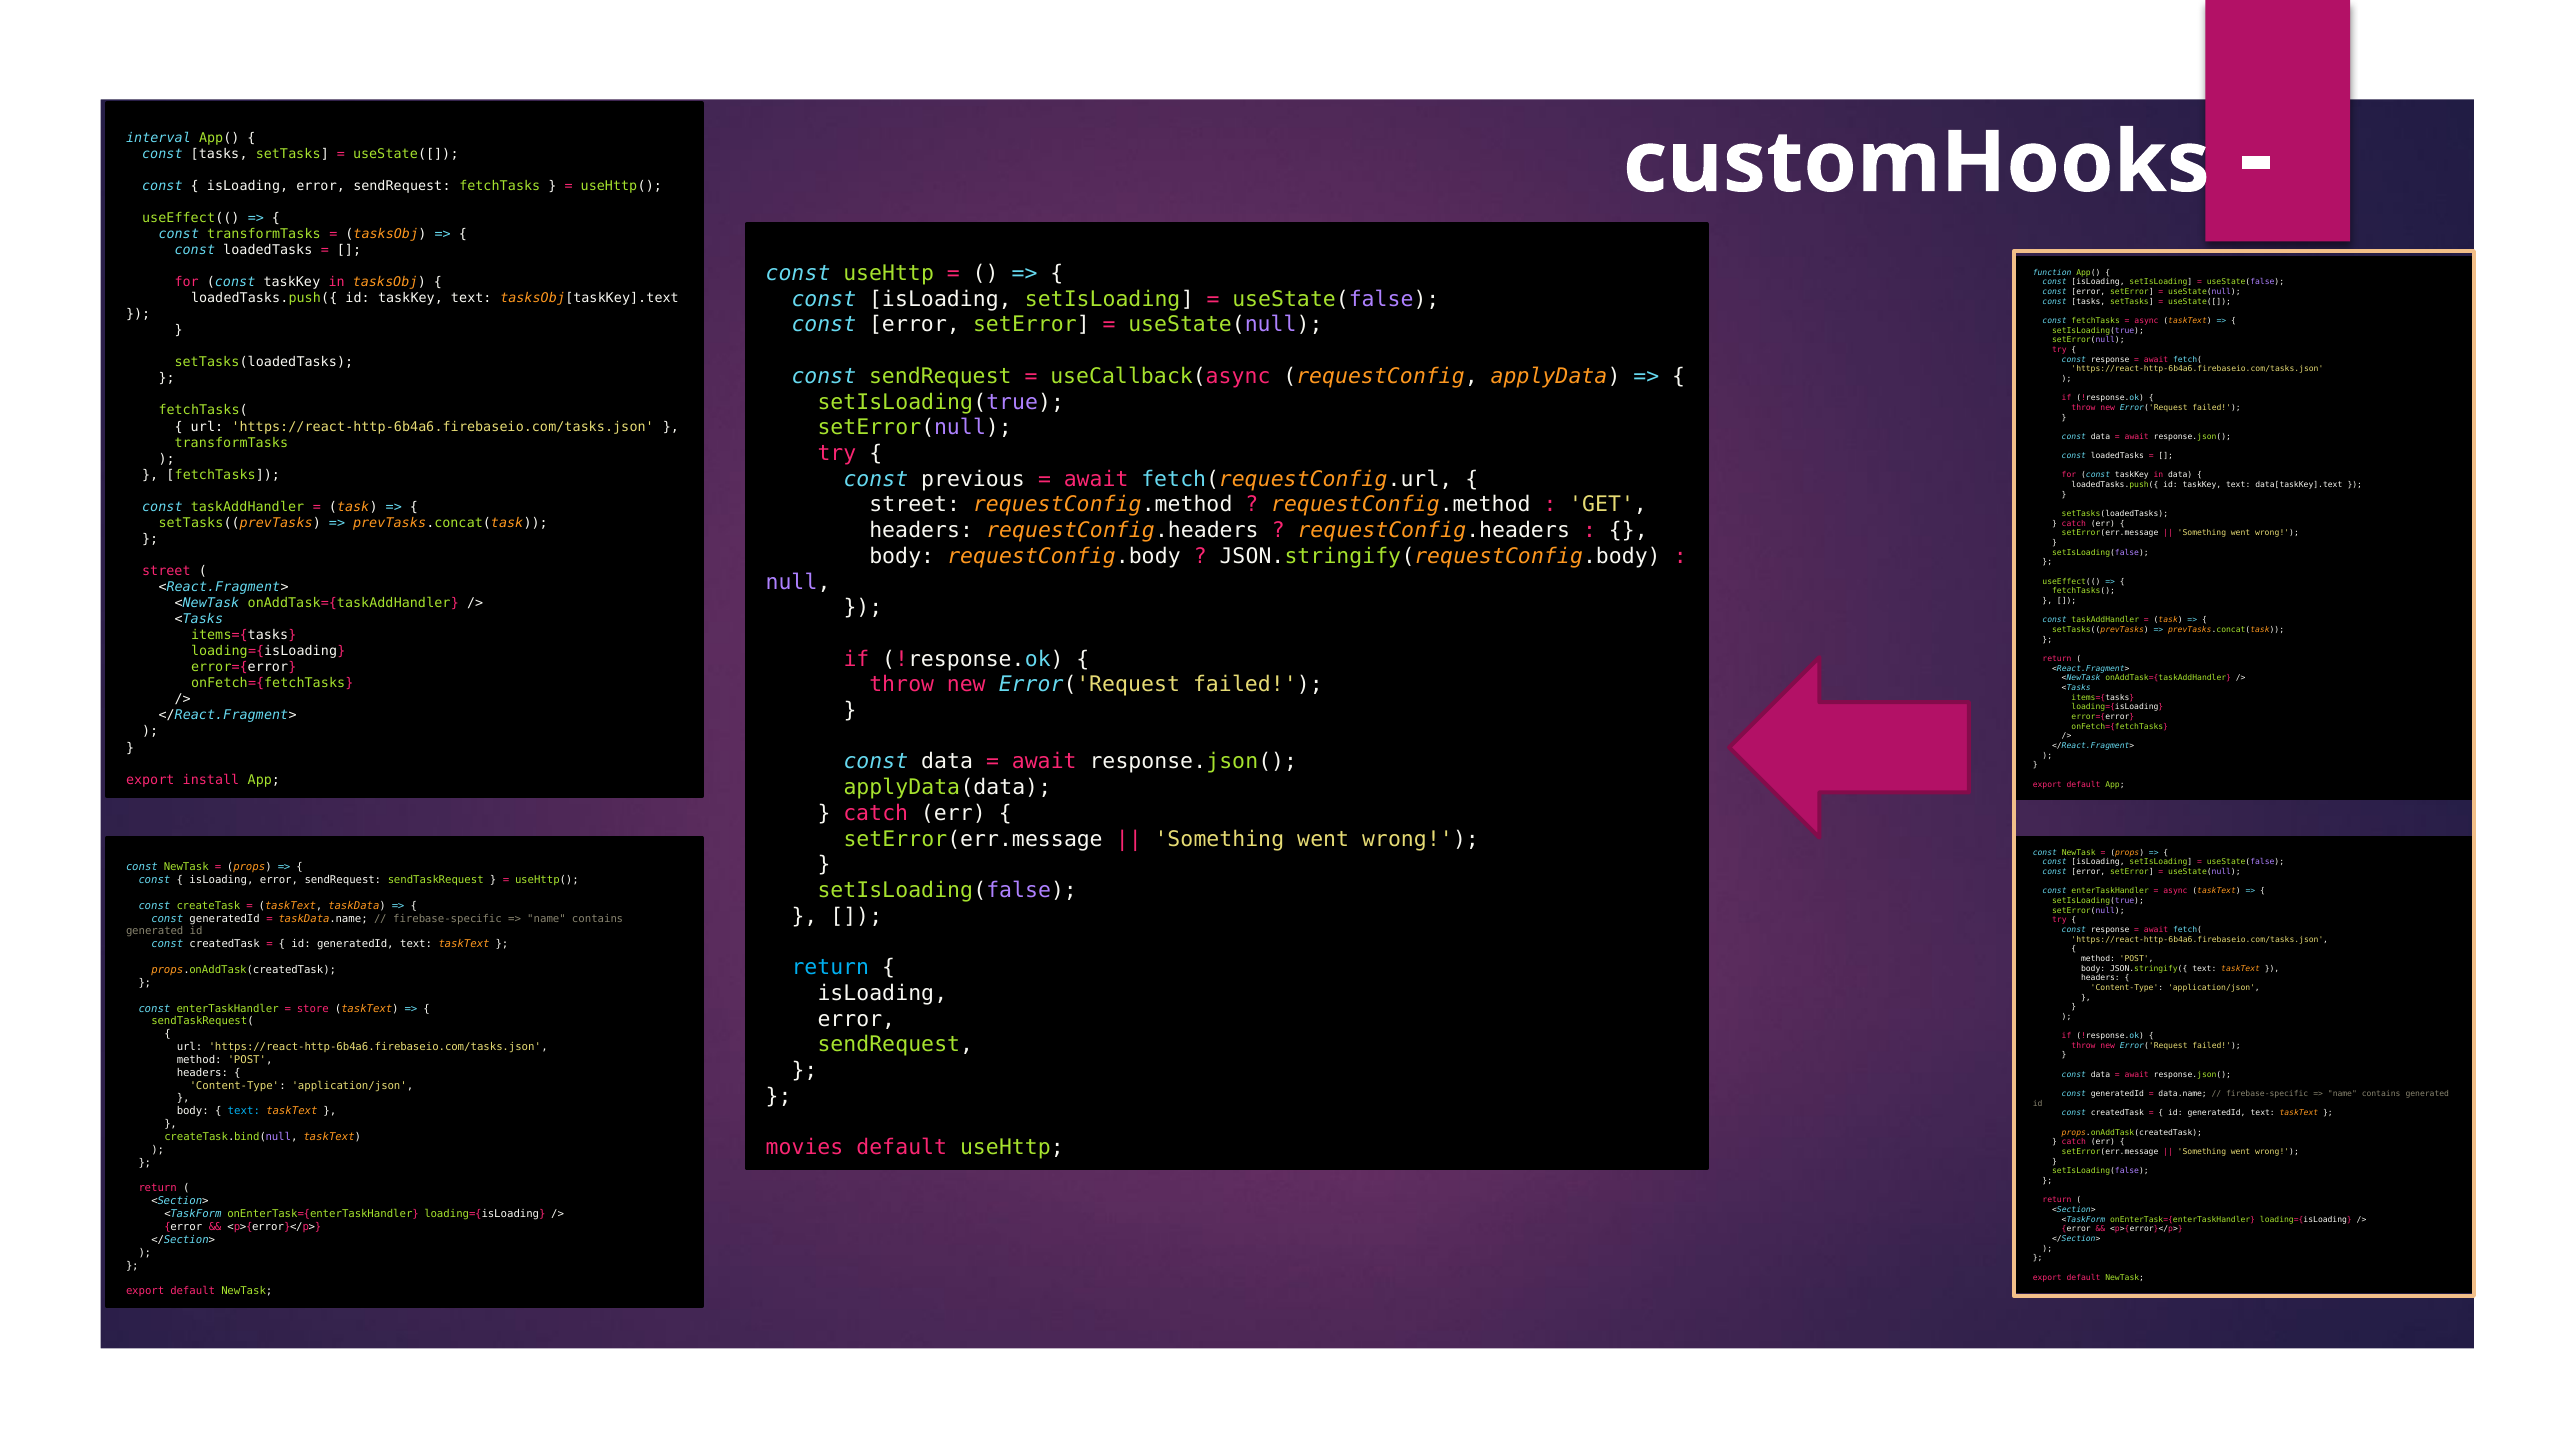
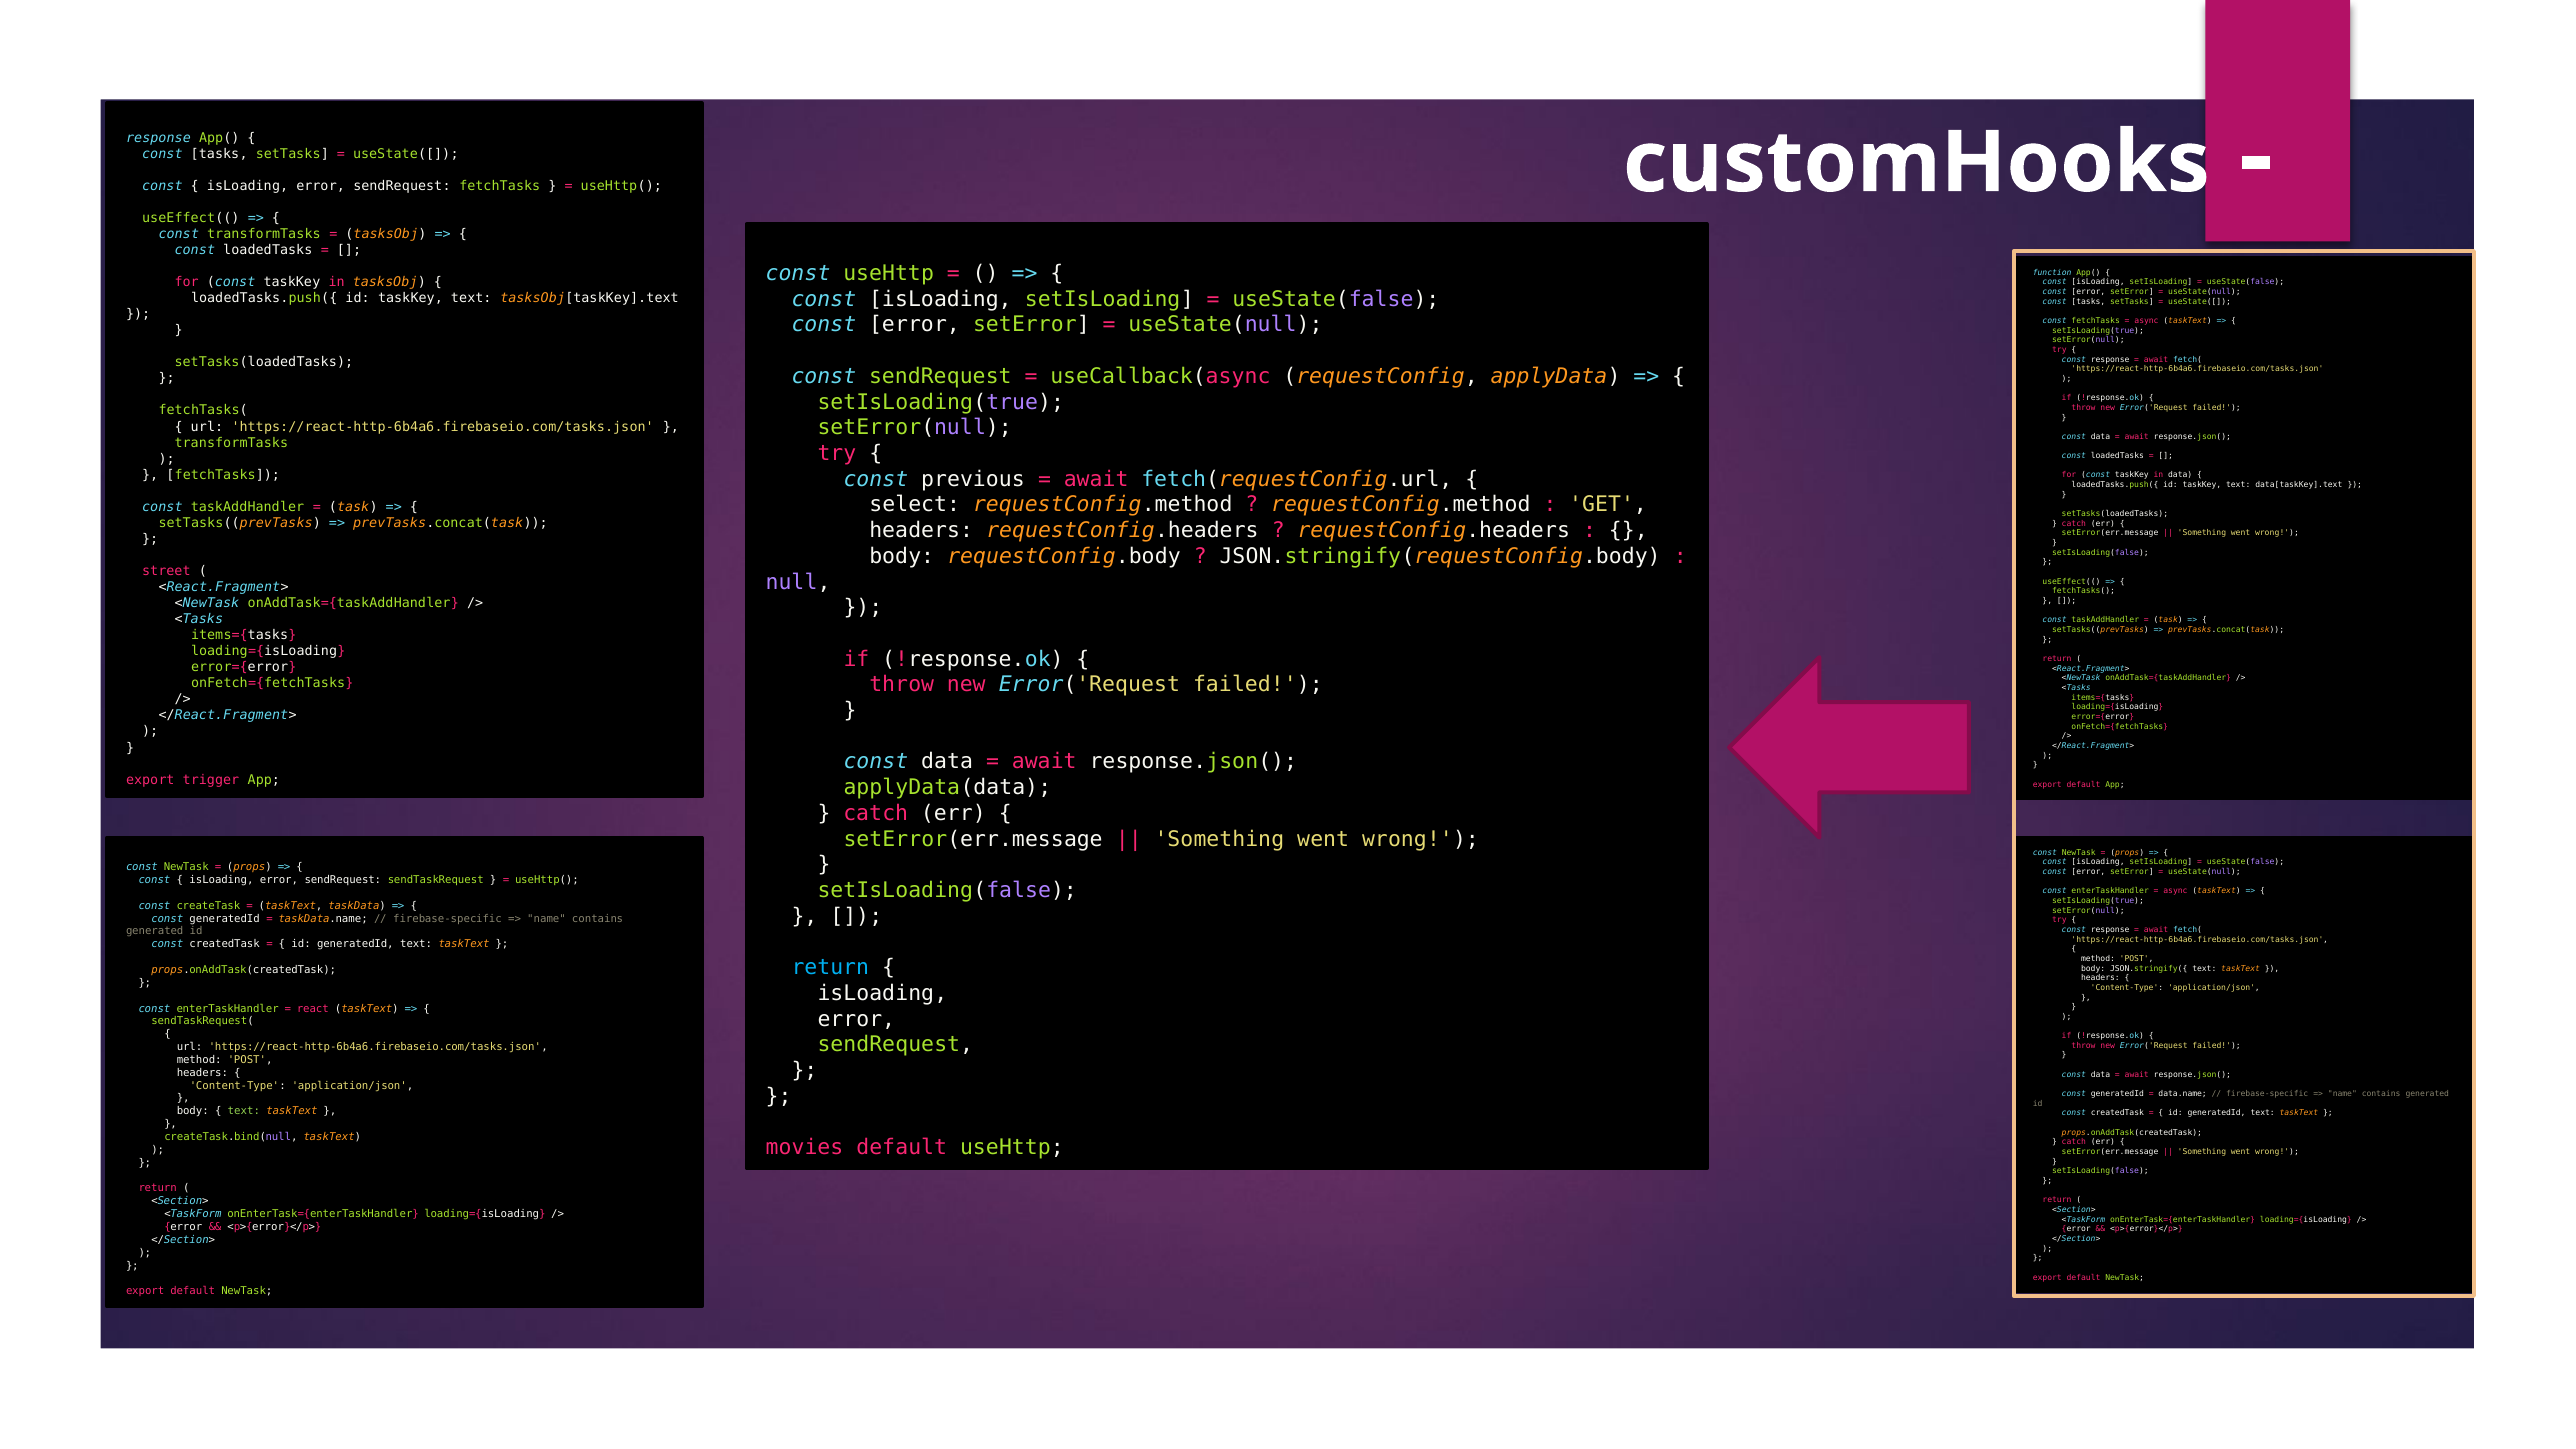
interval at (158, 138): interval -> response
street at (915, 505): street -> select
install: install -> trigger
store: store -> react
text at (244, 1111) colour: light blue -> light green
